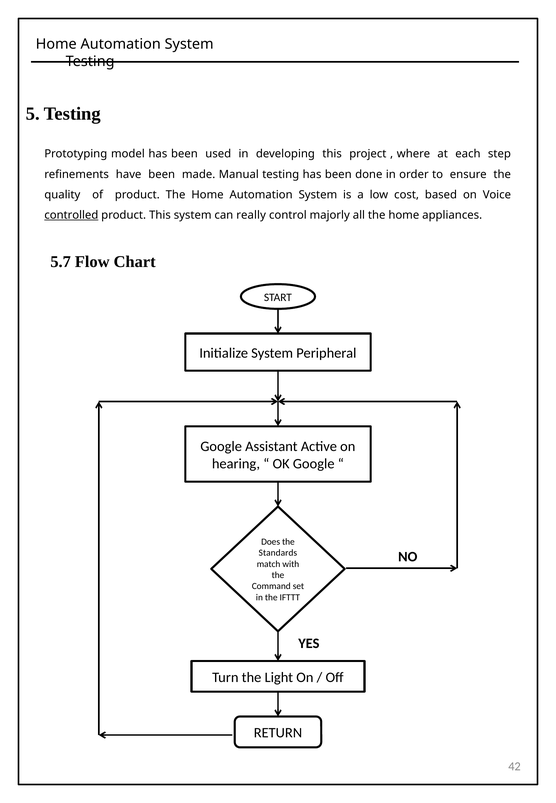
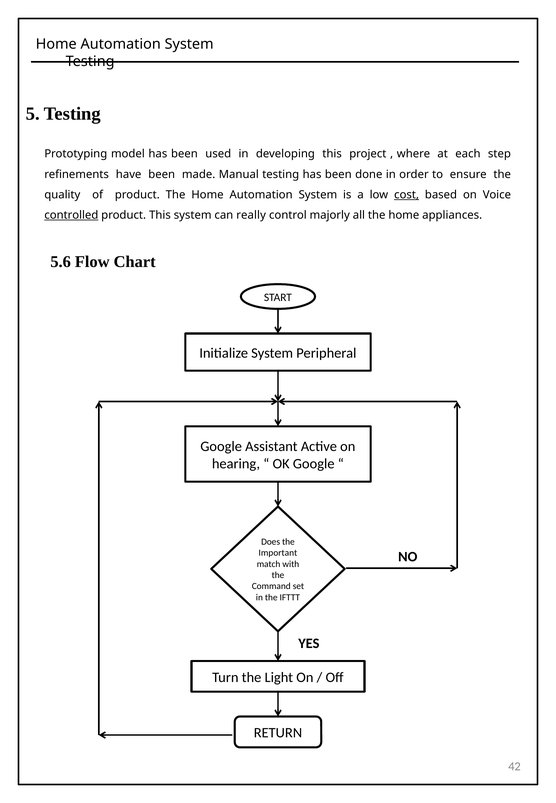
cost underline: none -> present
5.7: 5.7 -> 5.6
Standards: Standards -> Important
